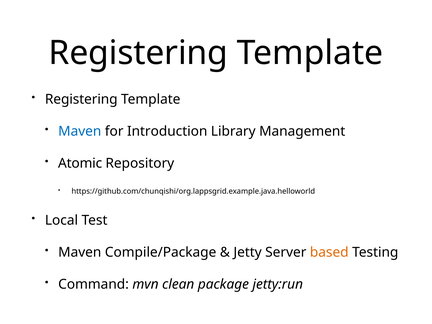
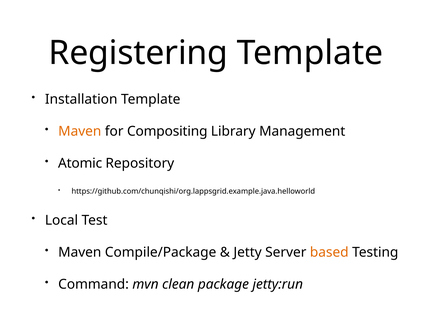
Registering at (81, 99): Registering -> Installation
Maven at (80, 131) colour: blue -> orange
Introduction: Introduction -> Compositing
